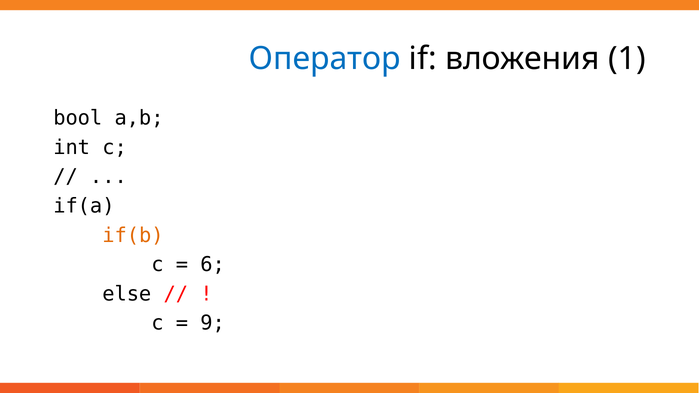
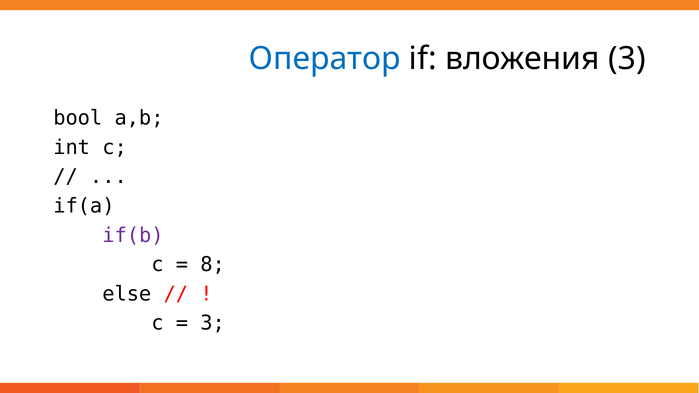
вложения 1: 1 -> 3
if(b colour: orange -> purple
6: 6 -> 8
9 at (213, 323): 9 -> 3
